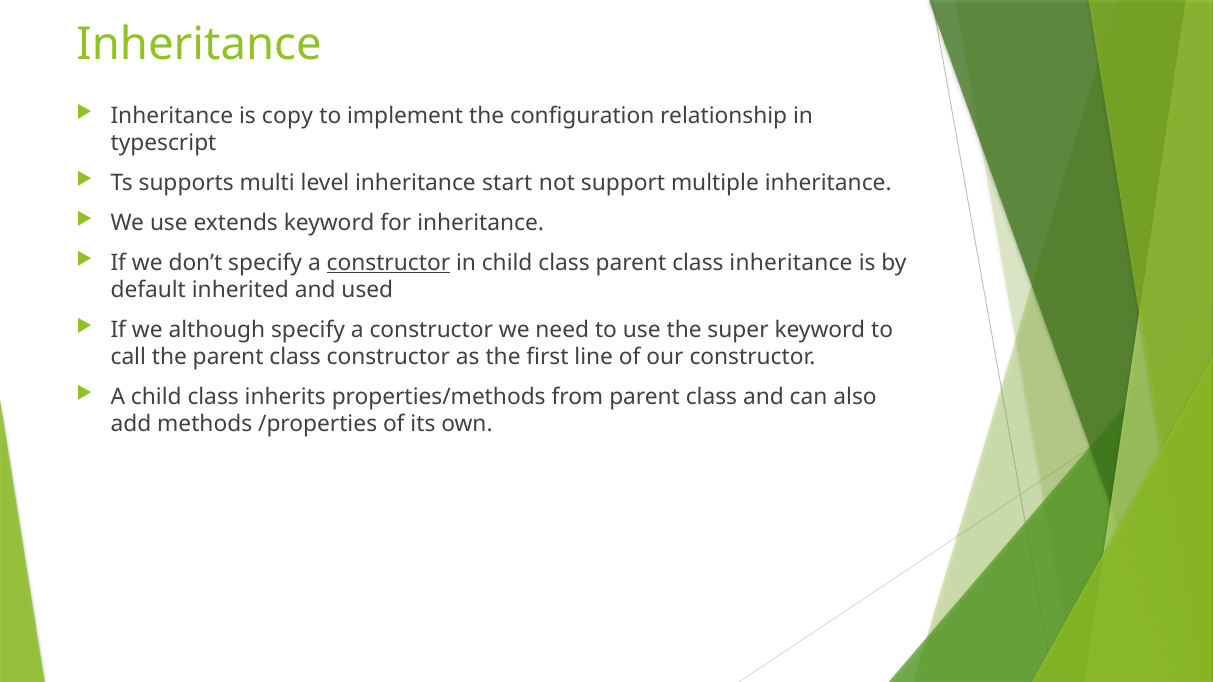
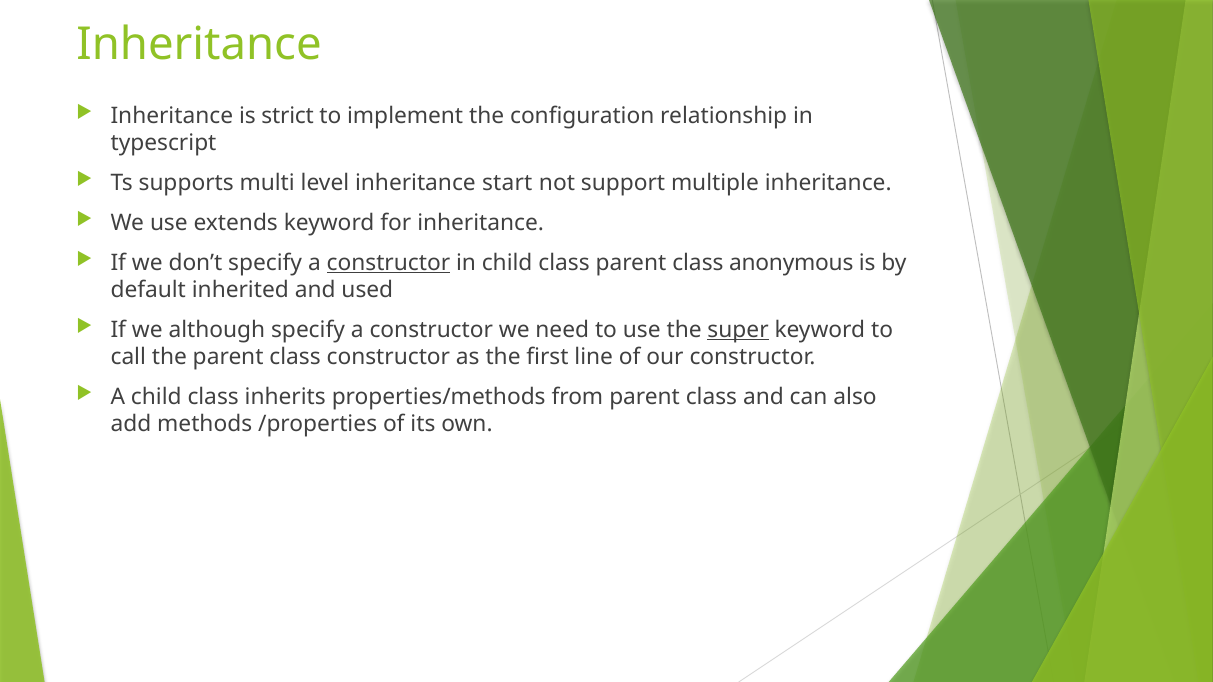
copy: copy -> strict
class inheritance: inheritance -> anonymous
super underline: none -> present
